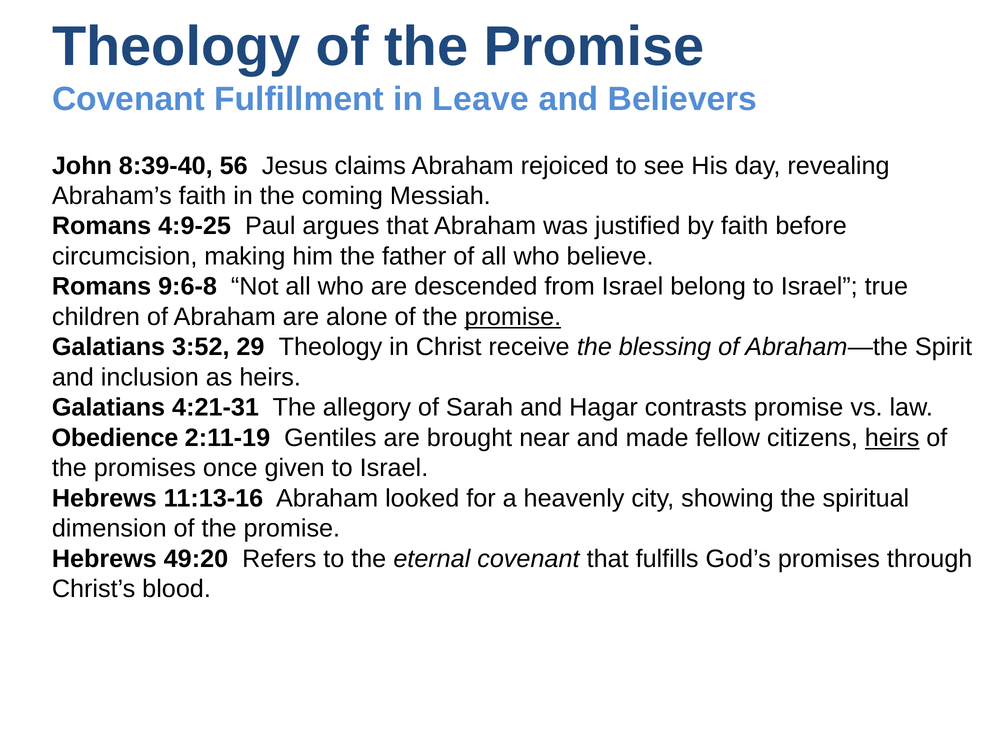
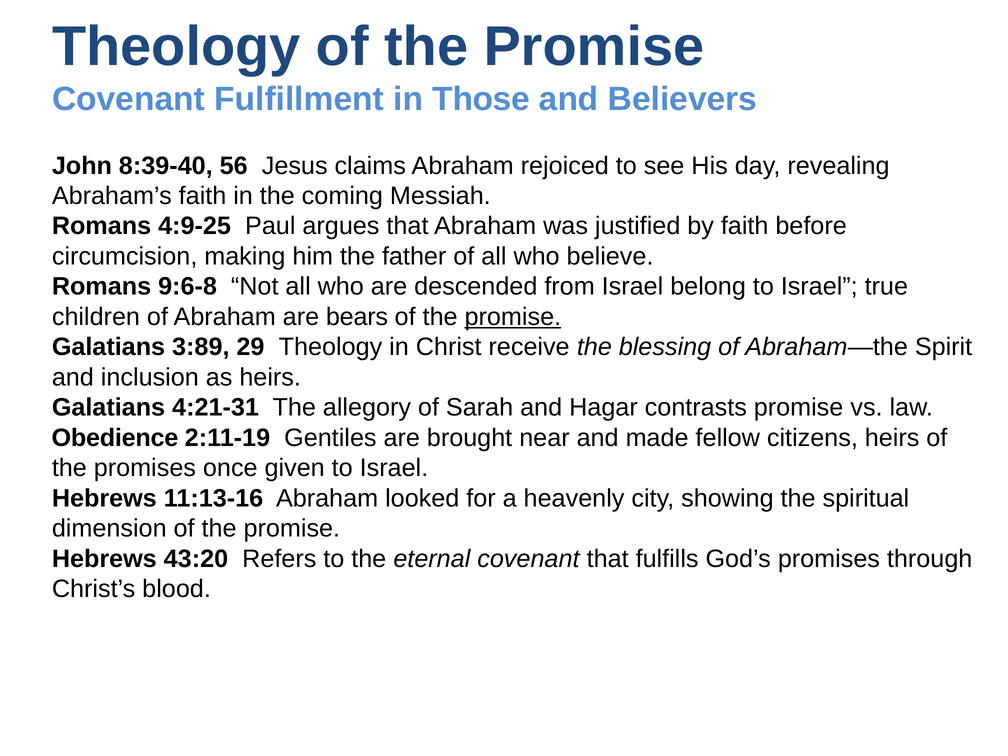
Leave: Leave -> Those
alone: alone -> bears
3:52: 3:52 -> 3:89
heirs at (892, 438) underline: present -> none
49:20: 49:20 -> 43:20
